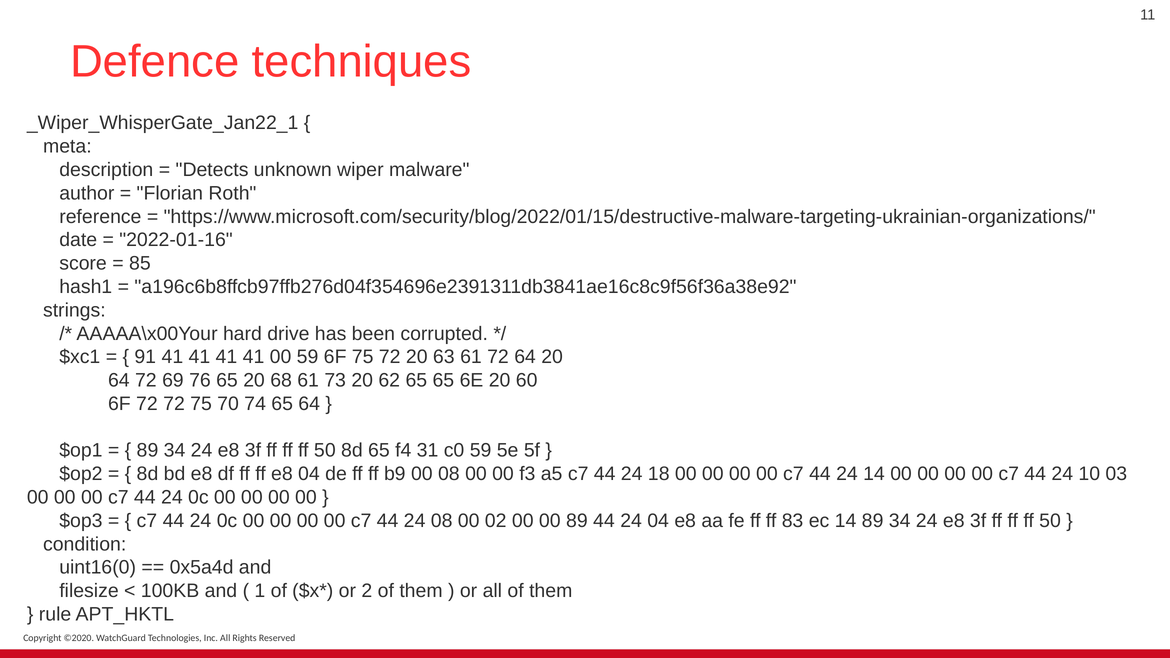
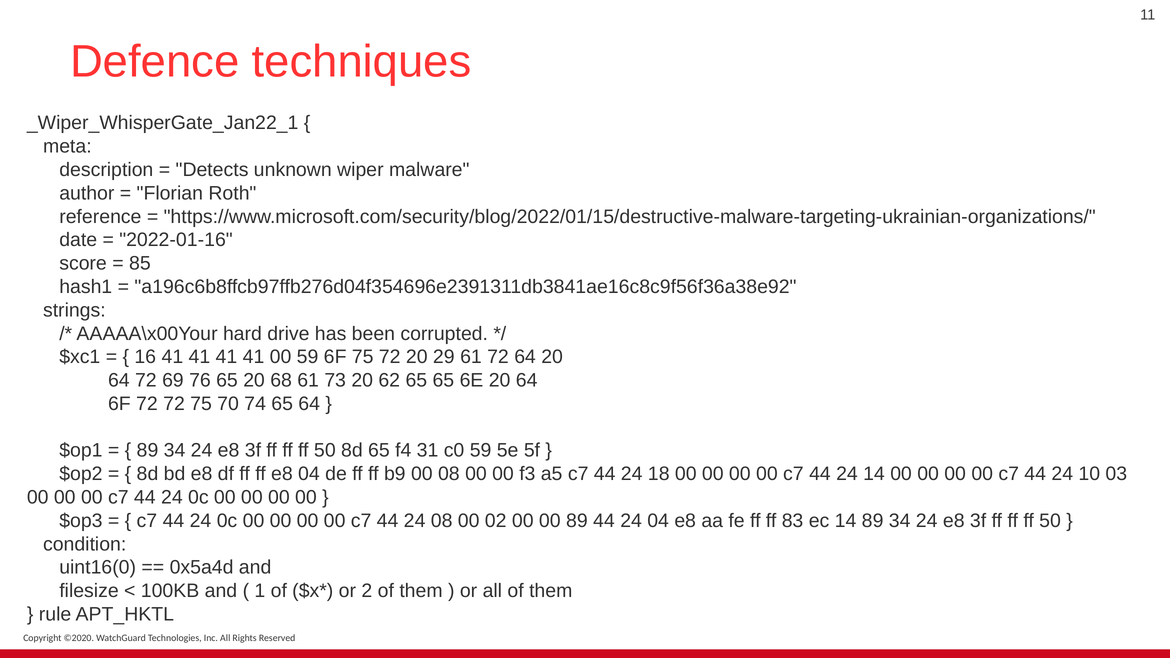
91: 91 -> 16
63: 63 -> 29
6E 20 60: 60 -> 64
